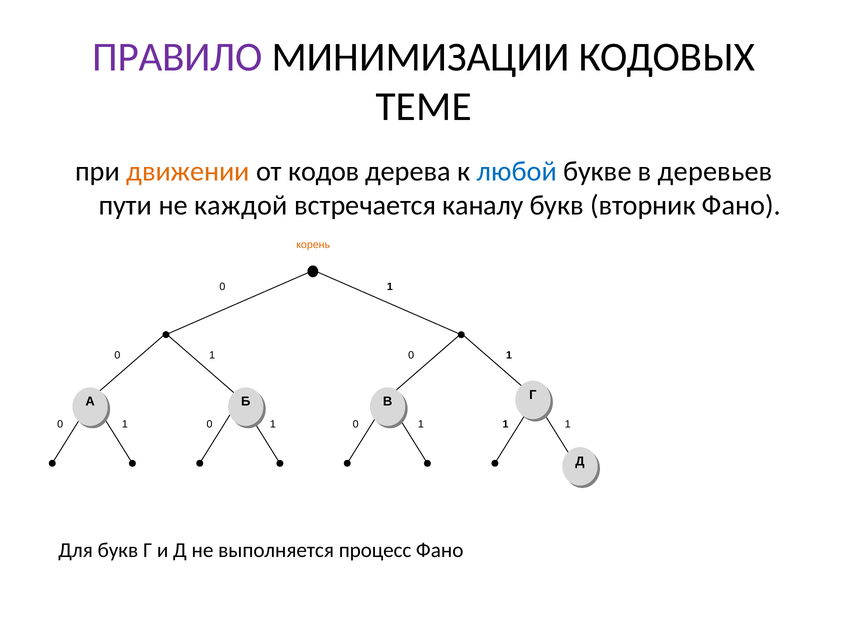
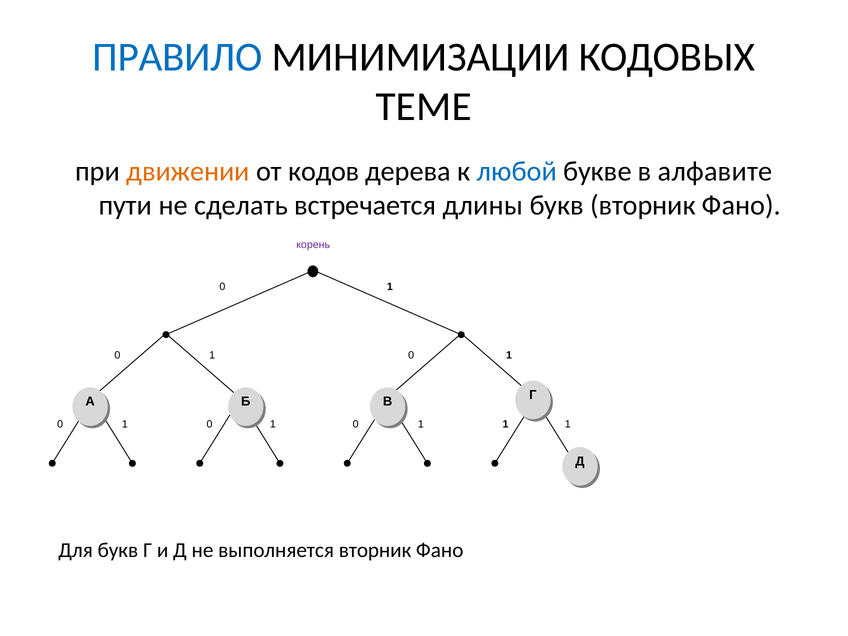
ПРАВИЛО colour: purple -> blue
деревьев: деревьев -> алфавите
каждой: каждой -> сделать
каналу: каналу -> длины
корень colour: orange -> purple
выполняется процесс: процесс -> вторник
